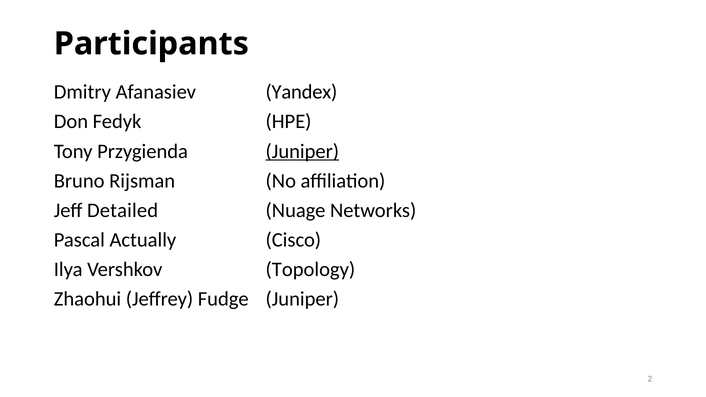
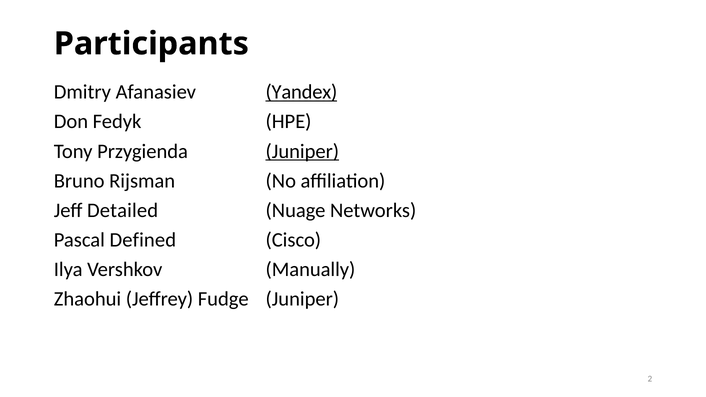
Yandex underline: none -> present
Actually: Actually -> Defined
Topology: Topology -> Manually
